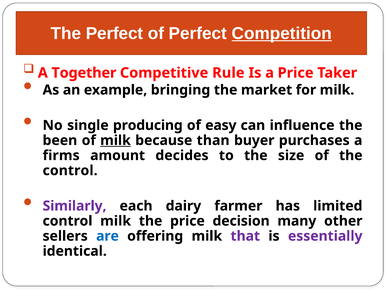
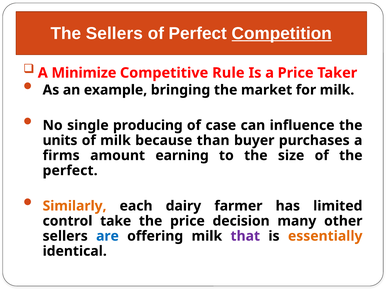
The Perfect: Perfect -> Sellers
Together: Together -> Minimize
easy: easy -> case
been: been -> units
milk at (116, 140) underline: present -> none
decides: decides -> earning
control at (70, 170): control -> perfect
Similarly colour: purple -> orange
control milk: milk -> take
essentially colour: purple -> orange
